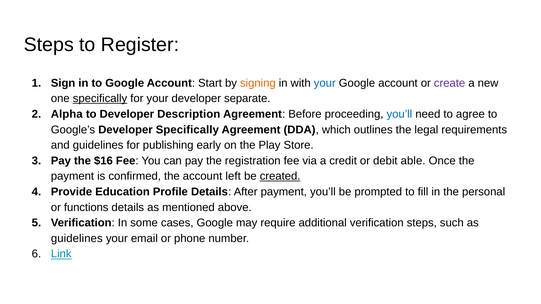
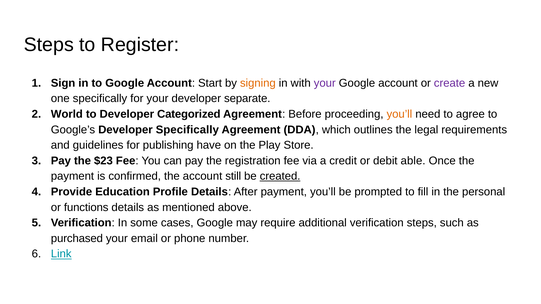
your at (325, 83) colour: blue -> purple
specifically at (100, 99) underline: present -> none
Alpha: Alpha -> World
Description: Description -> Categorized
you’ll at (399, 114) colour: blue -> orange
early: early -> have
$16: $16 -> $23
left: left -> still
guidelines at (77, 239): guidelines -> purchased
